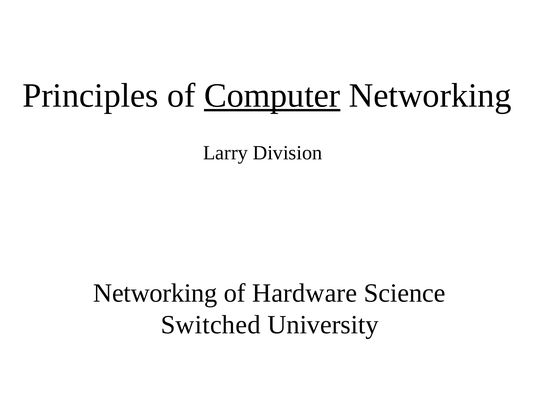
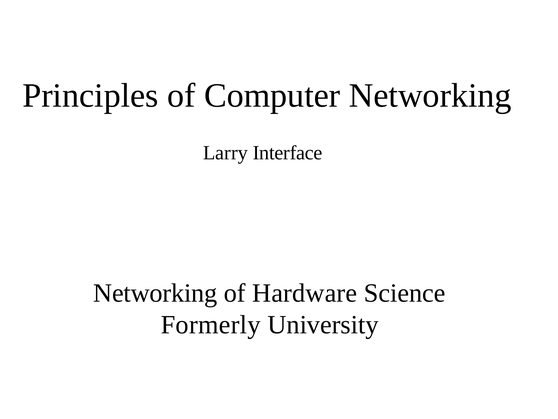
Computer underline: present -> none
Division: Division -> Interface
Switched: Switched -> Formerly
